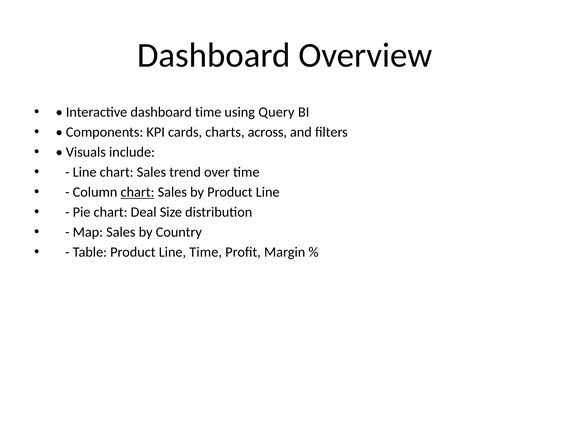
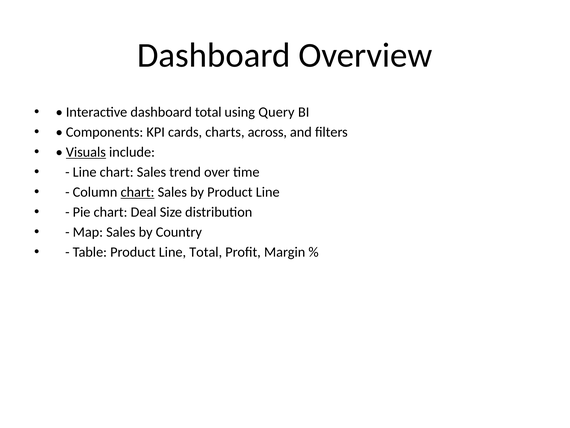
dashboard time: time -> total
Visuals underline: none -> present
Line Time: Time -> Total
